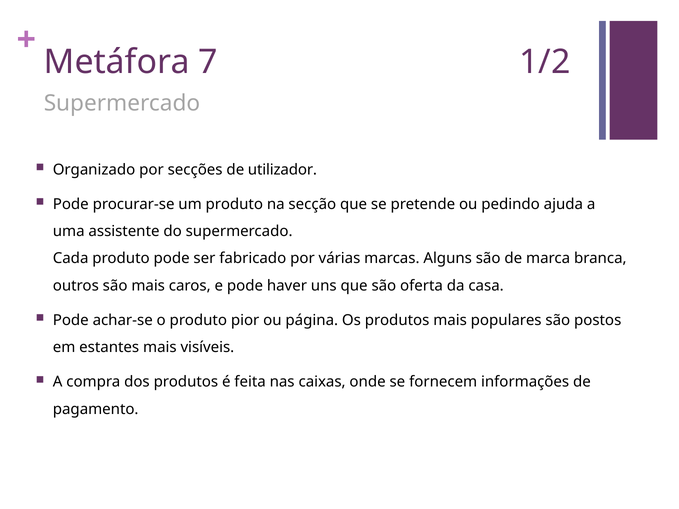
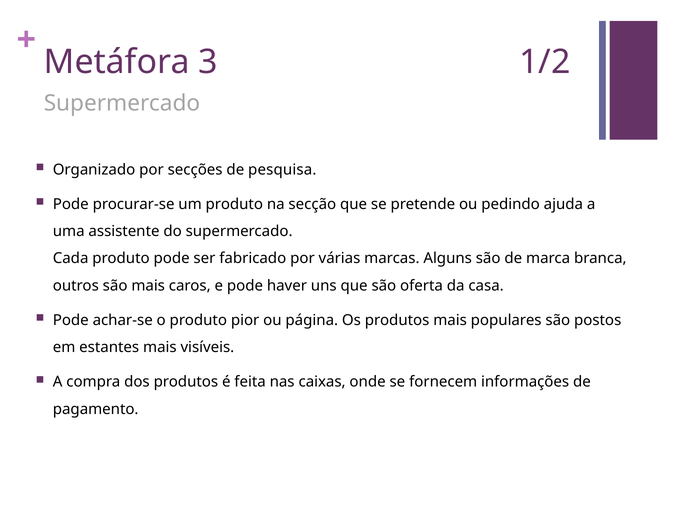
7: 7 -> 3
utilizador: utilizador -> pesquisa
